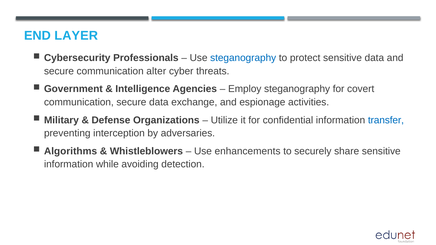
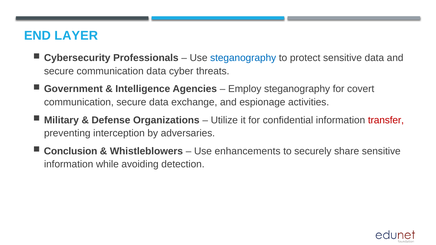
communication alter: alter -> data
transfer colour: blue -> red
Algorithms: Algorithms -> Conclusion
